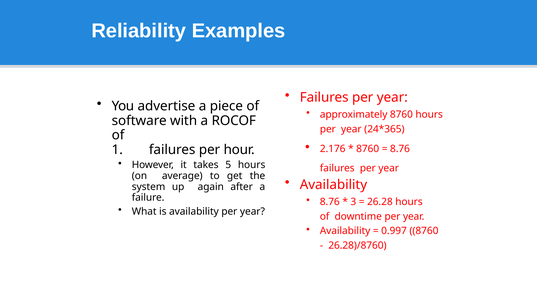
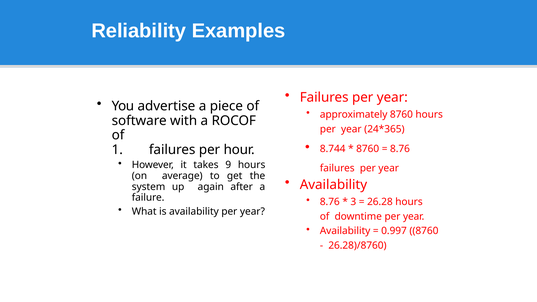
2.176: 2.176 -> 8.744
5: 5 -> 9
